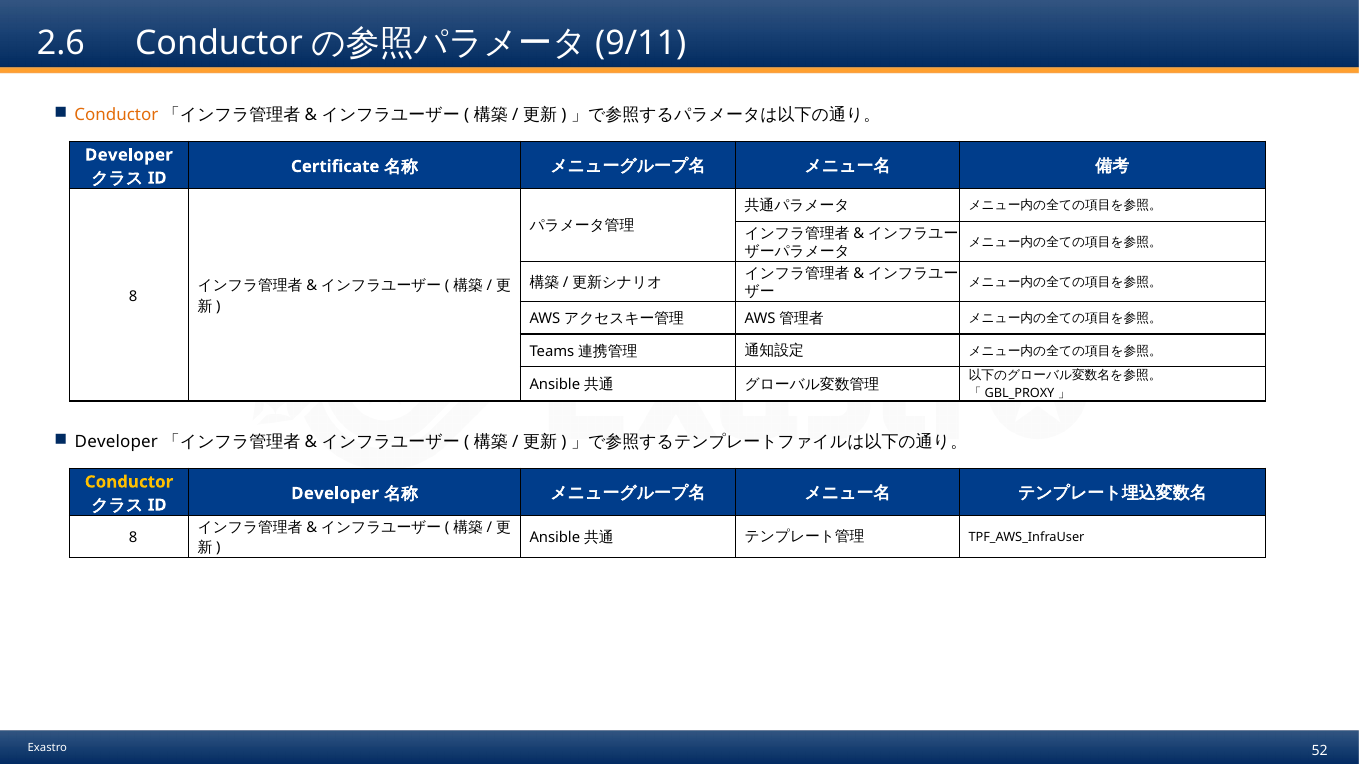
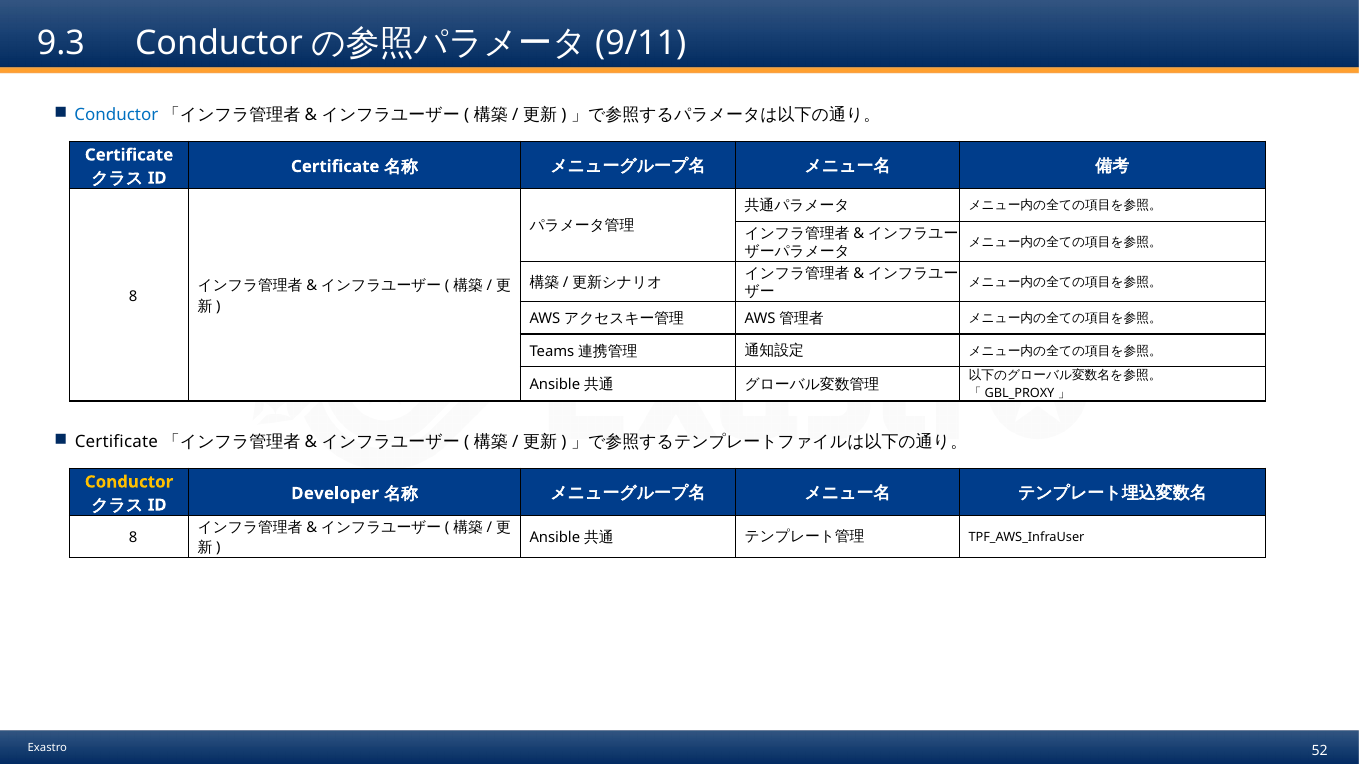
2.6: 2.6 -> 9.3
Conductor at (116, 115) colour: orange -> blue
Developer at (129, 155): Developer -> Certificate
Developer at (116, 442): Developer -> Certificate
